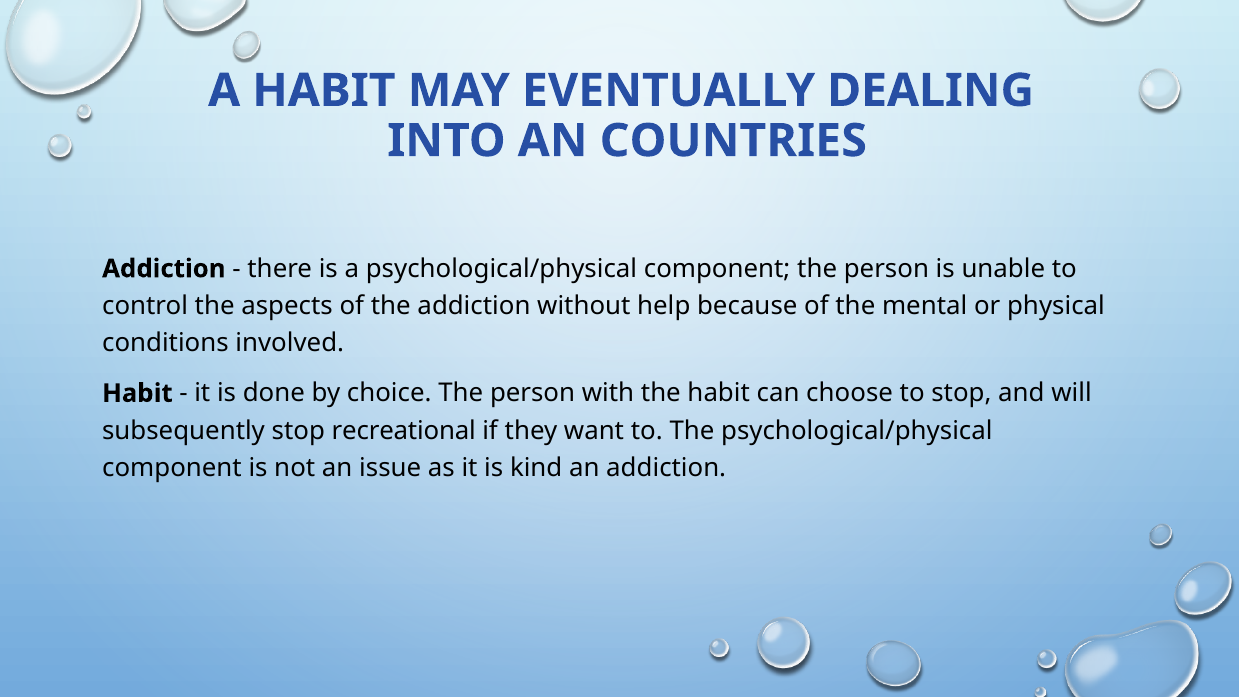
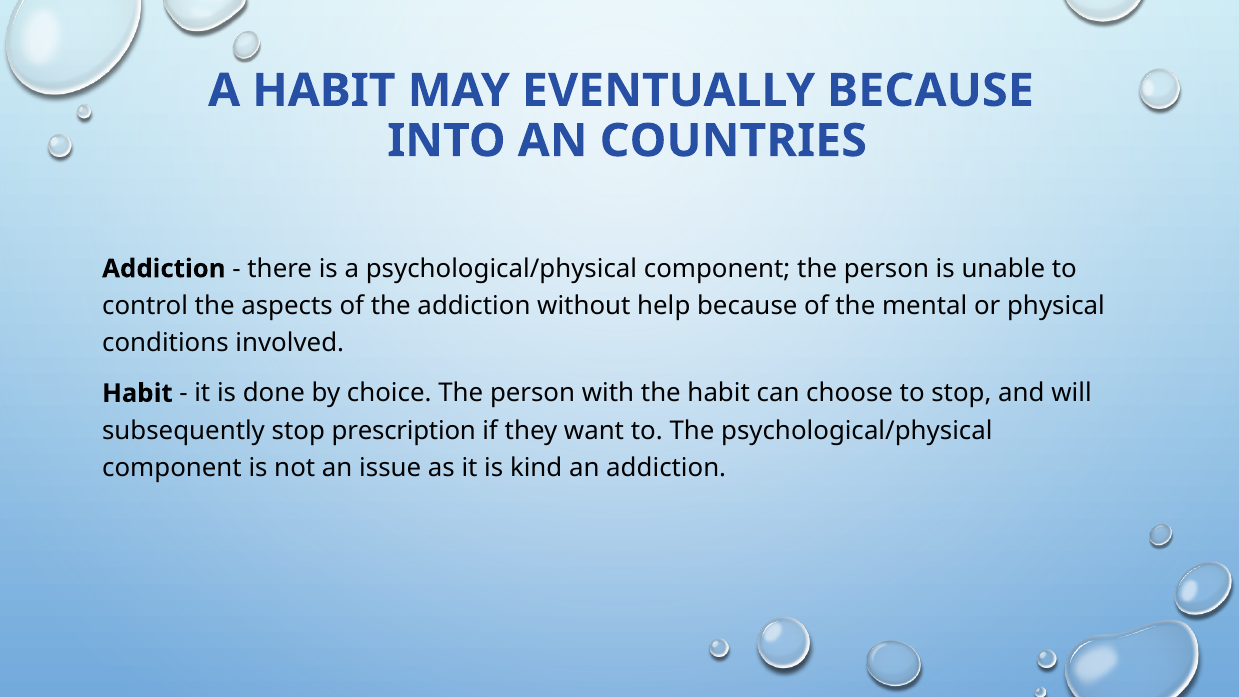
EVENTUALLY DEALING: DEALING -> BECAUSE
recreational: recreational -> prescription
